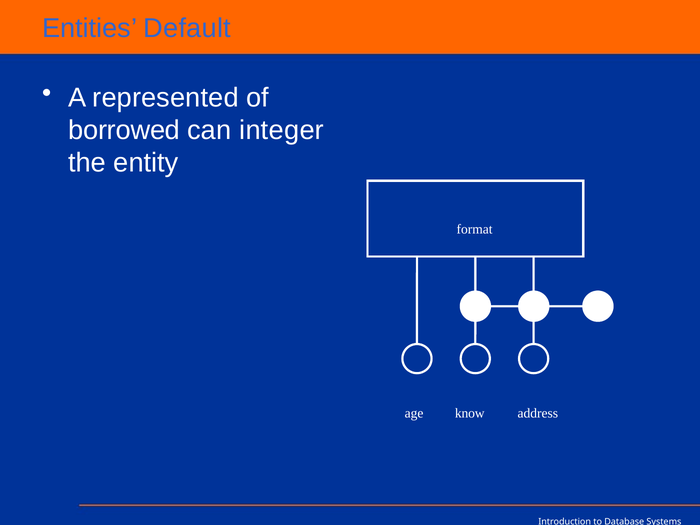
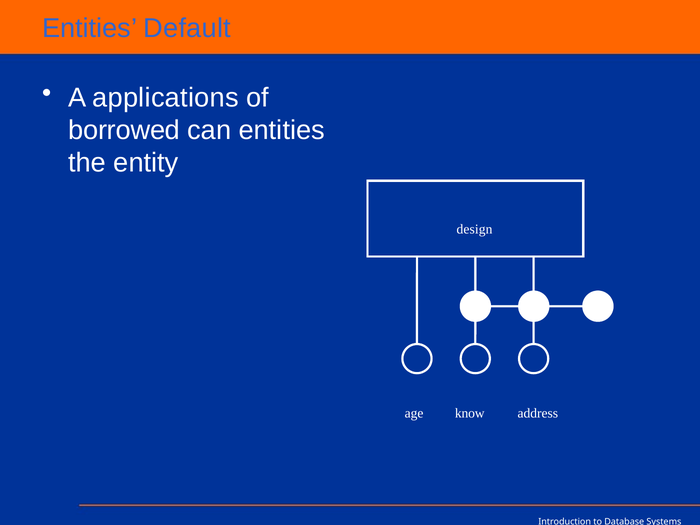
represented: represented -> applications
can integer: integer -> entities
format: format -> design
